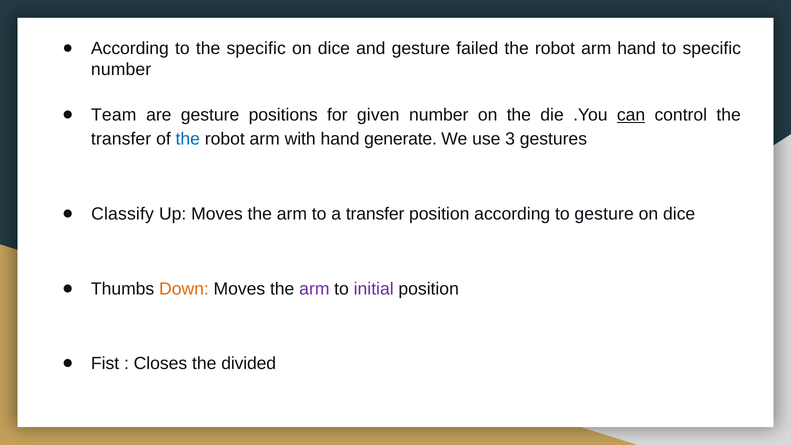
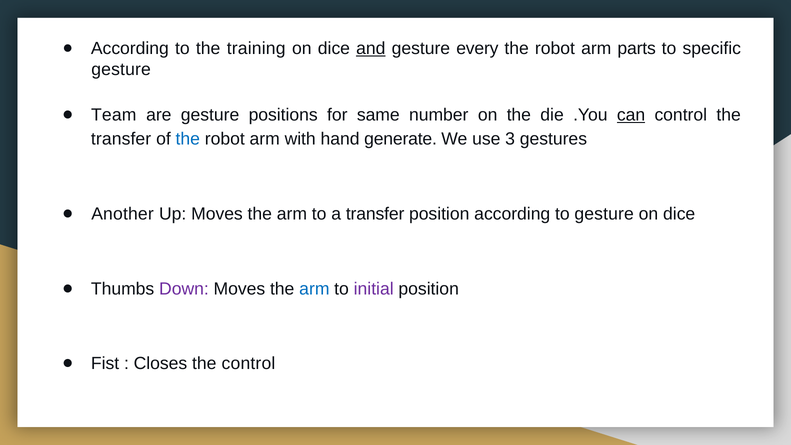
the specific: specific -> training
and underline: none -> present
failed: failed -> every
arm hand: hand -> parts
number at (121, 70): number -> gesture
given: given -> same
Classify: Classify -> Another
Down colour: orange -> purple
arm at (314, 289) colour: purple -> blue
the divided: divided -> control
